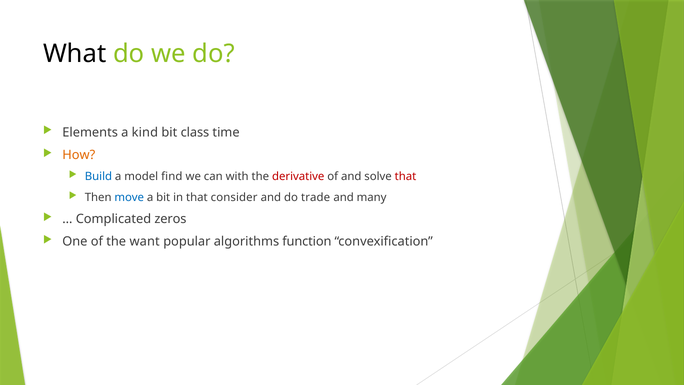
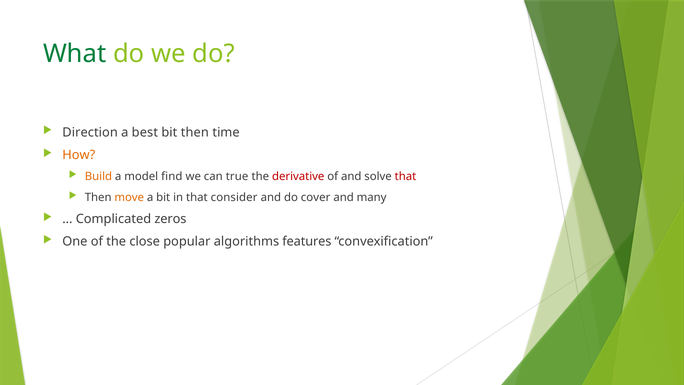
What colour: black -> green
Elements: Elements -> Direction
kind: kind -> best
bit class: class -> then
Build colour: blue -> orange
with: with -> true
move colour: blue -> orange
trade: trade -> cover
want: want -> close
function: function -> features
